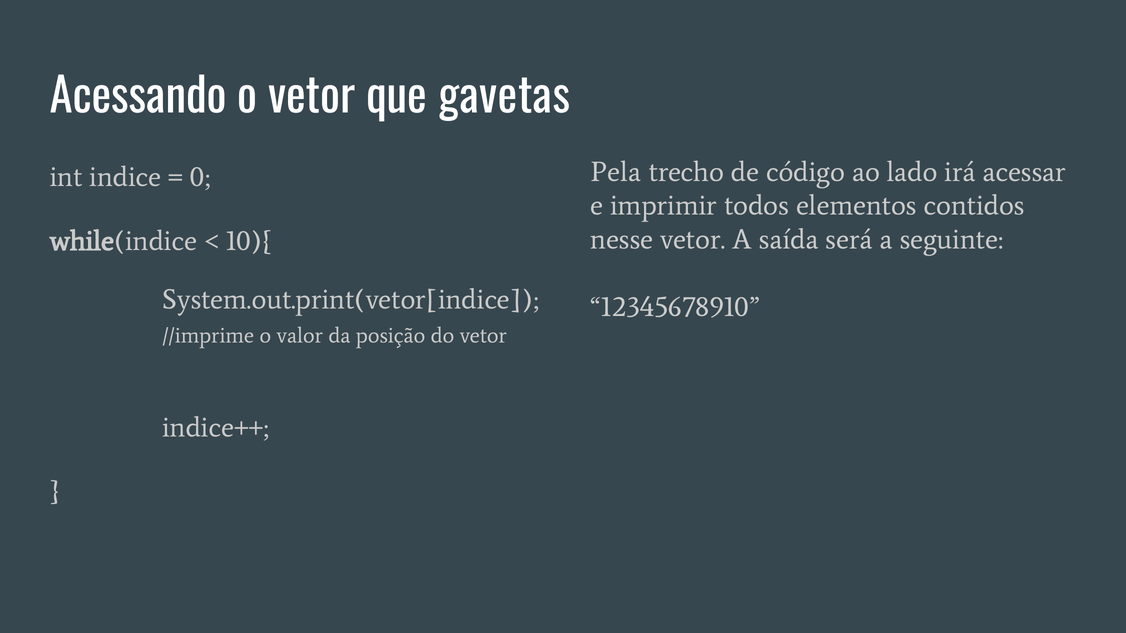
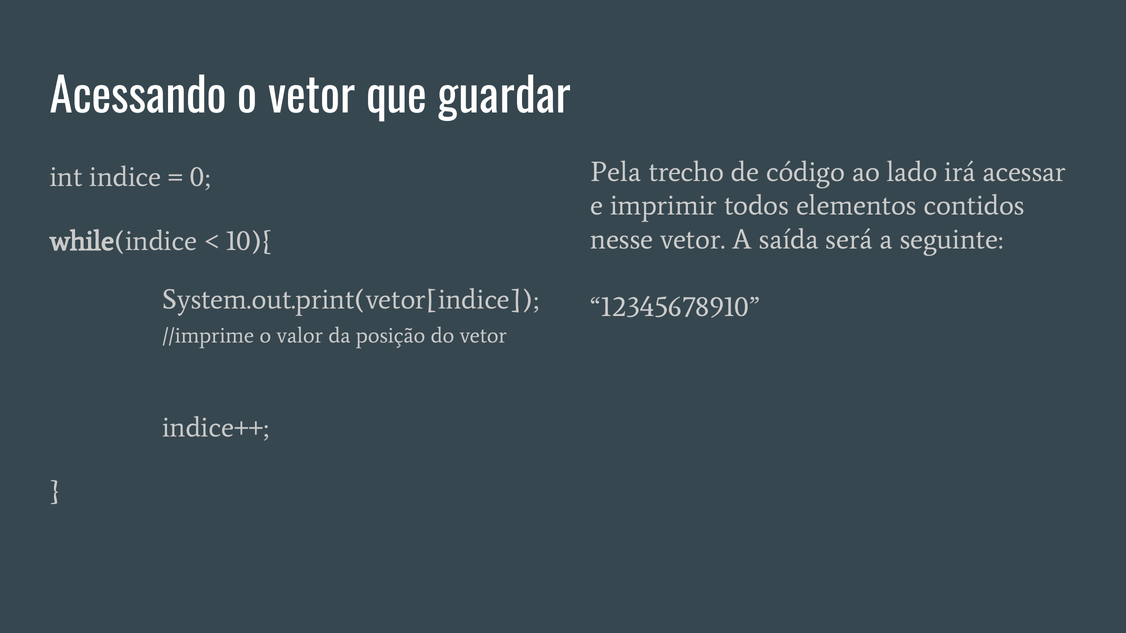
gavetas: gavetas -> guardar
